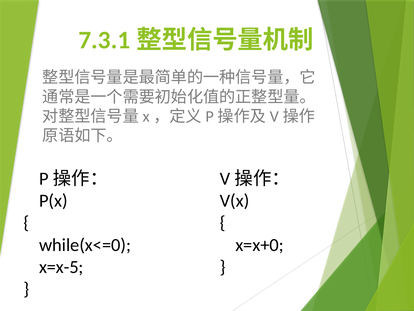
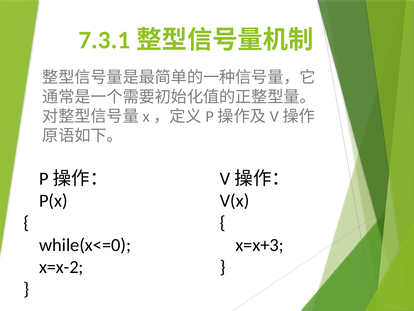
x=x+0: x=x+0 -> x=x+3
x=x-5: x=x-5 -> x=x-2
